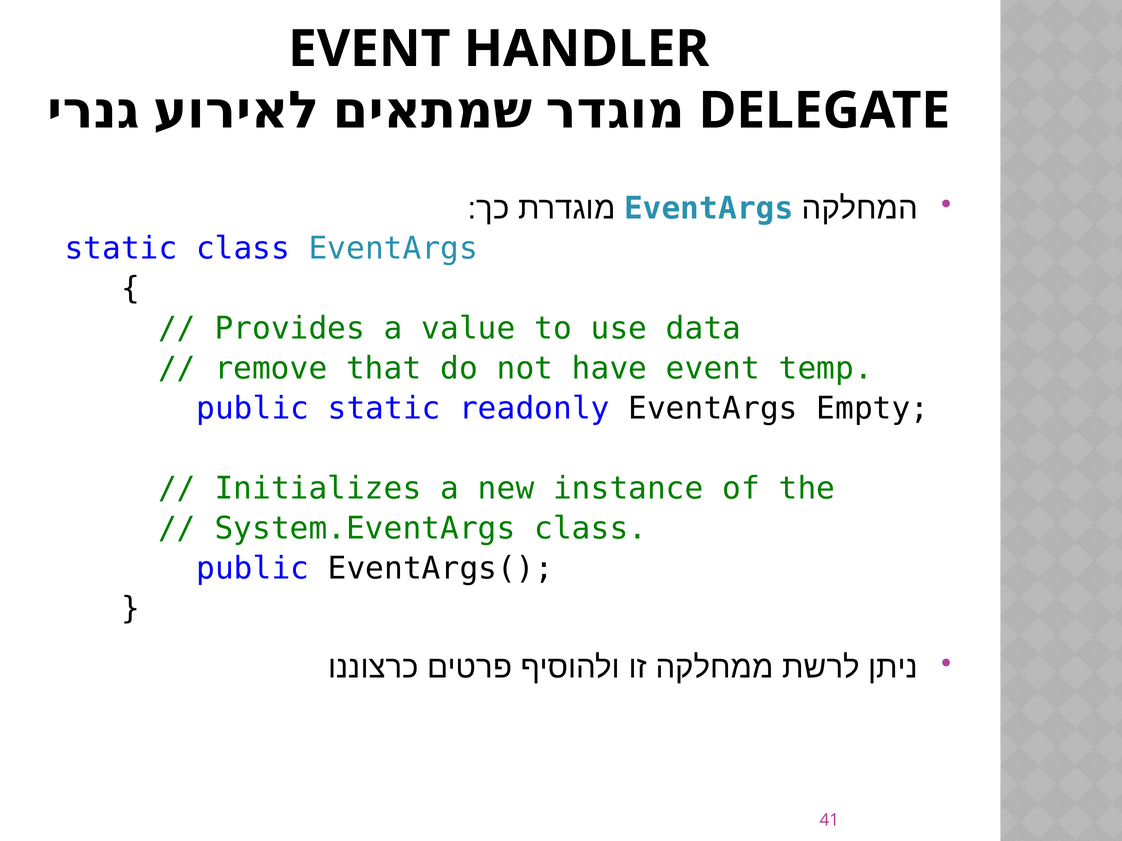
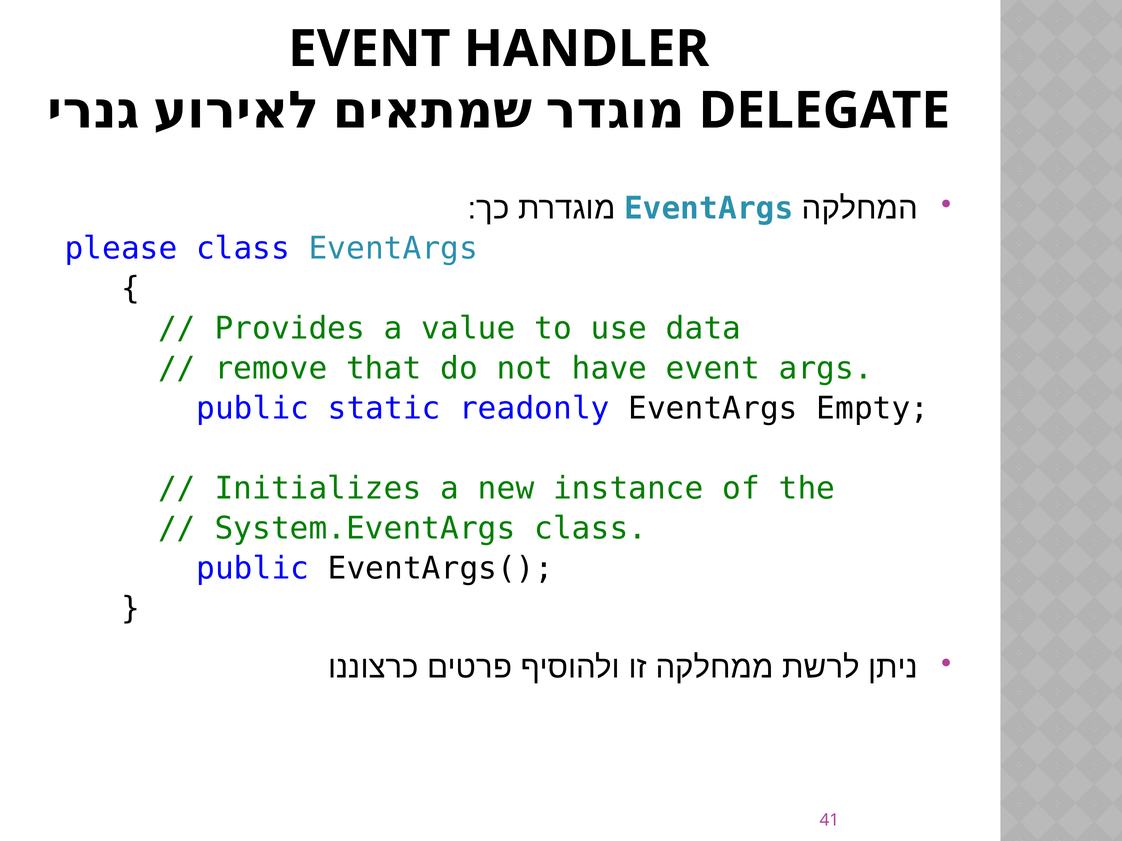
static at (121, 249): static -> please
temp: temp -> args
